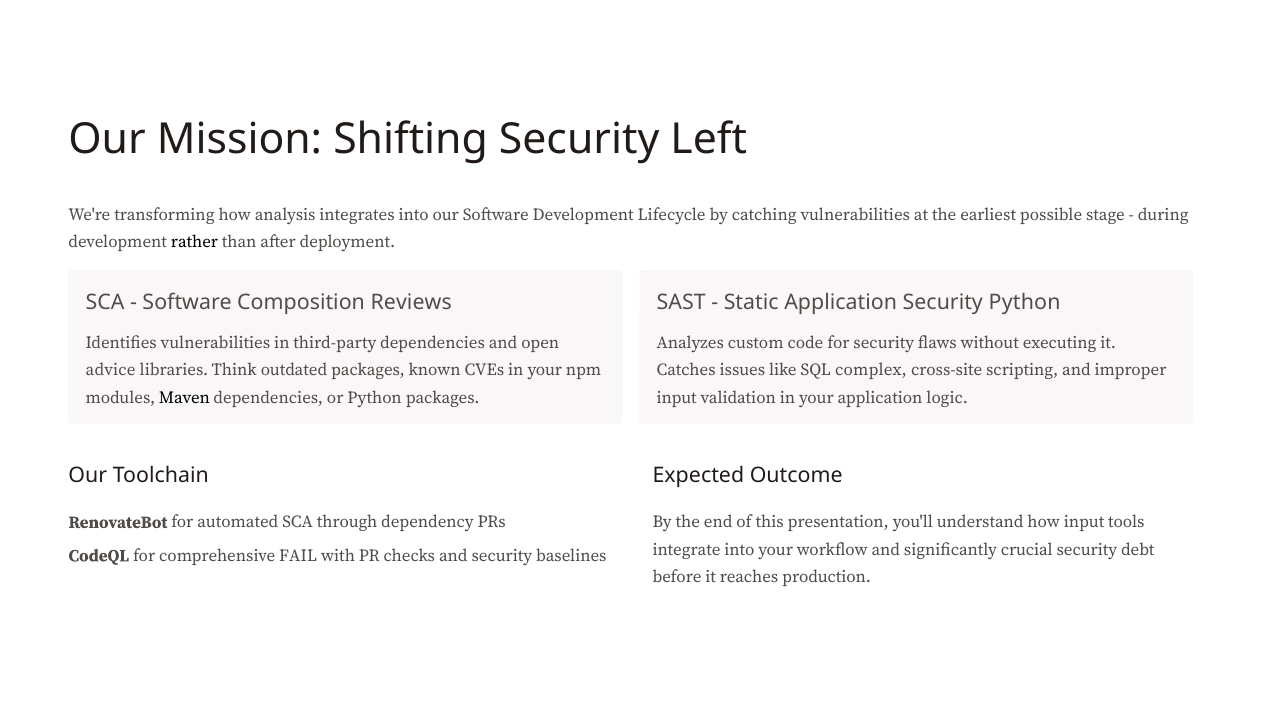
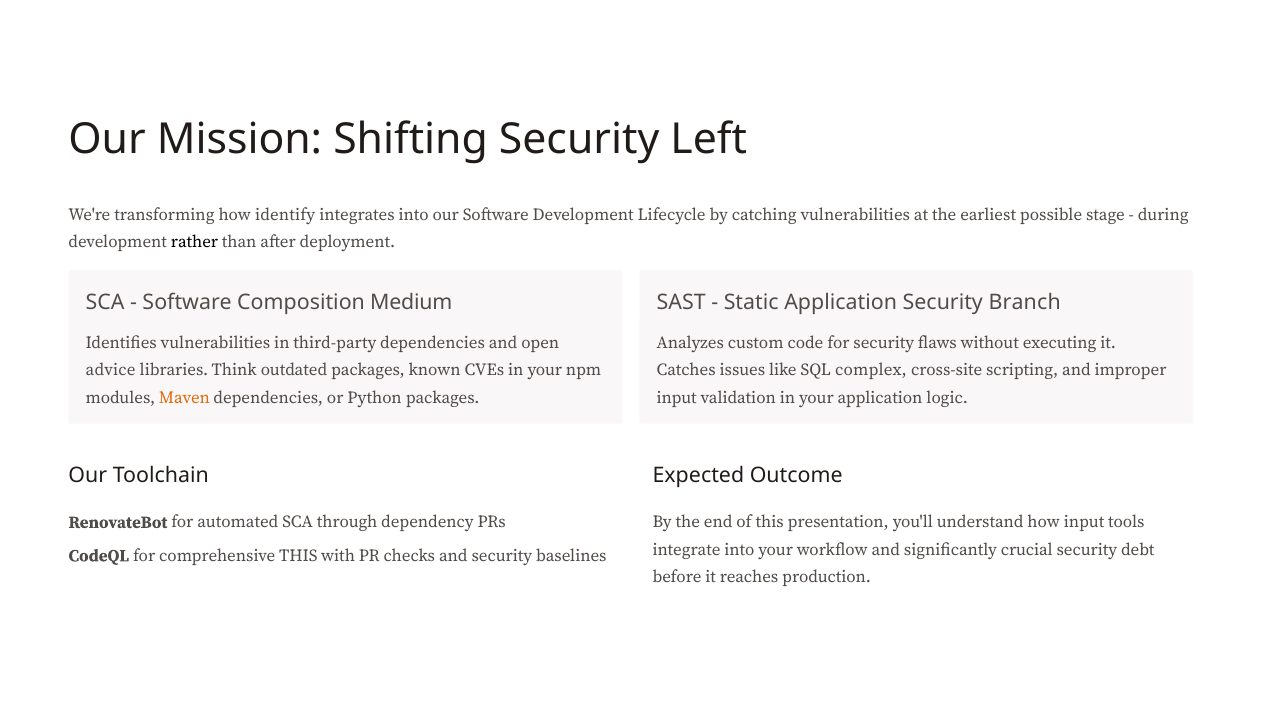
analysis: analysis -> identify
Reviews: Reviews -> Medium
Security Python: Python -> Branch
Maven colour: black -> orange
comprehensive FAIL: FAIL -> THIS
